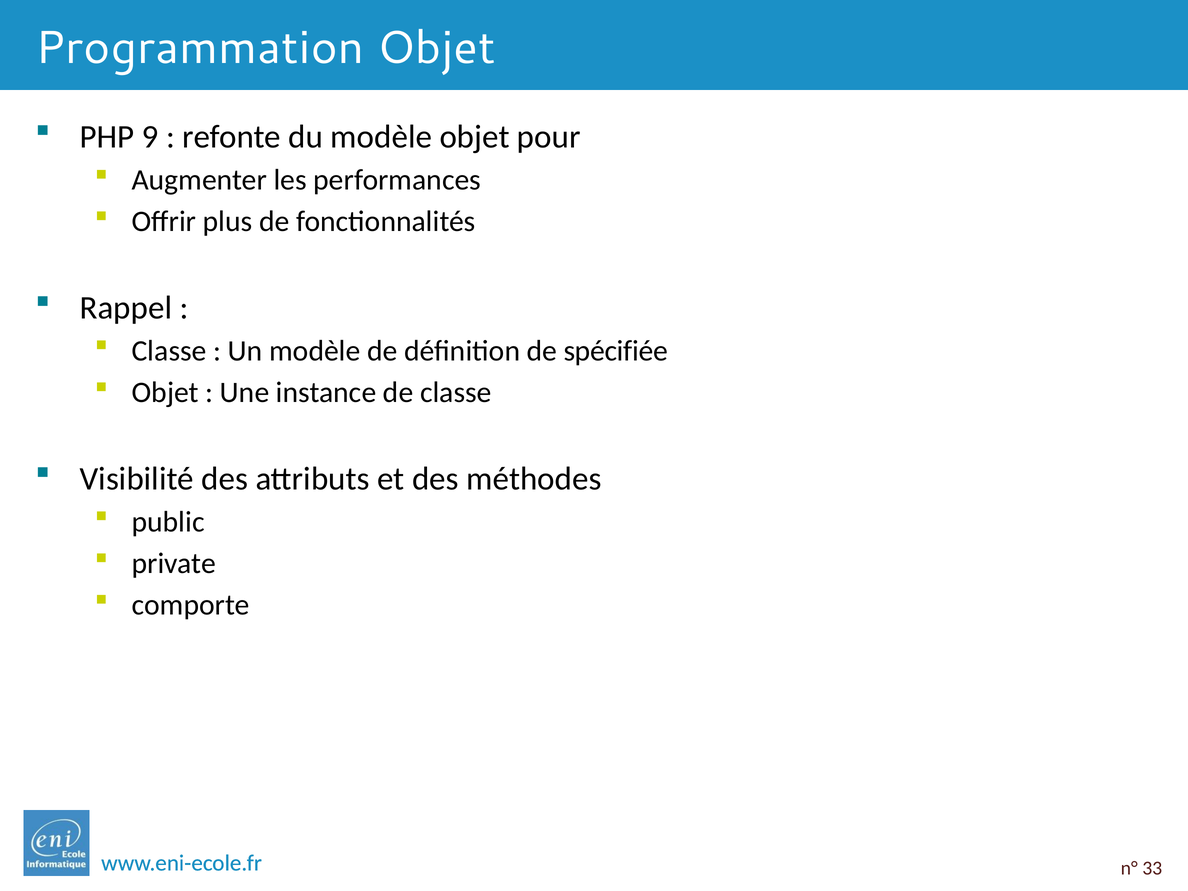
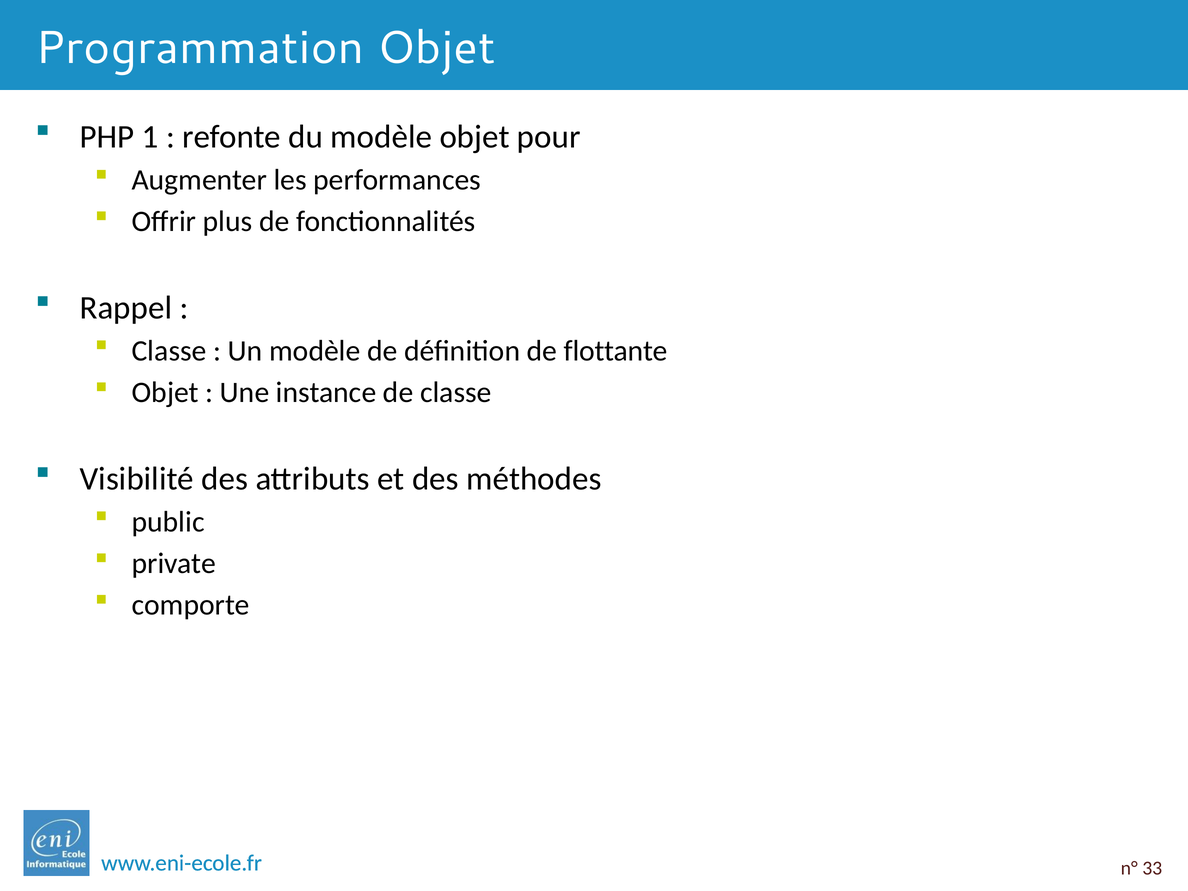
9: 9 -> 1
spécifiée: spécifiée -> flottante
